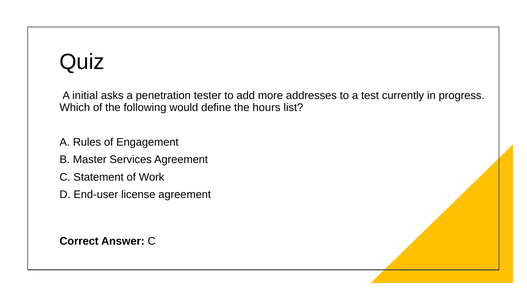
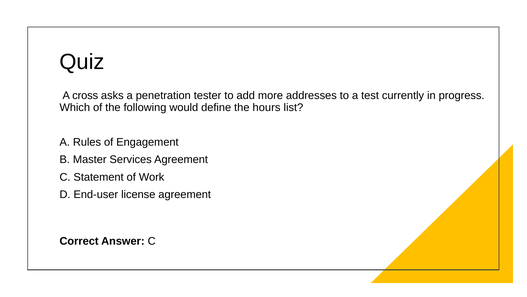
initial: initial -> cross
